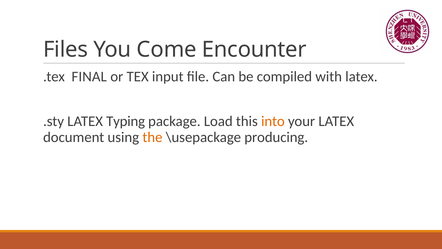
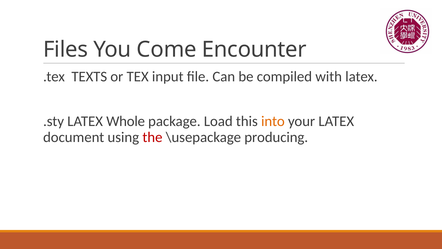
FINAL: FINAL -> TEXTS
Typing: Typing -> Whole
the colour: orange -> red
